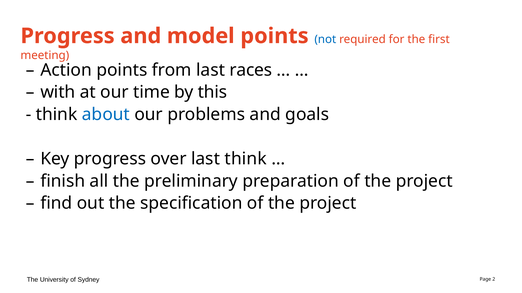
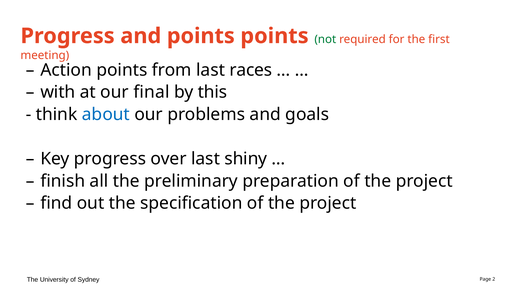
and model: model -> points
not colour: blue -> green
time: time -> final
last think: think -> shiny
